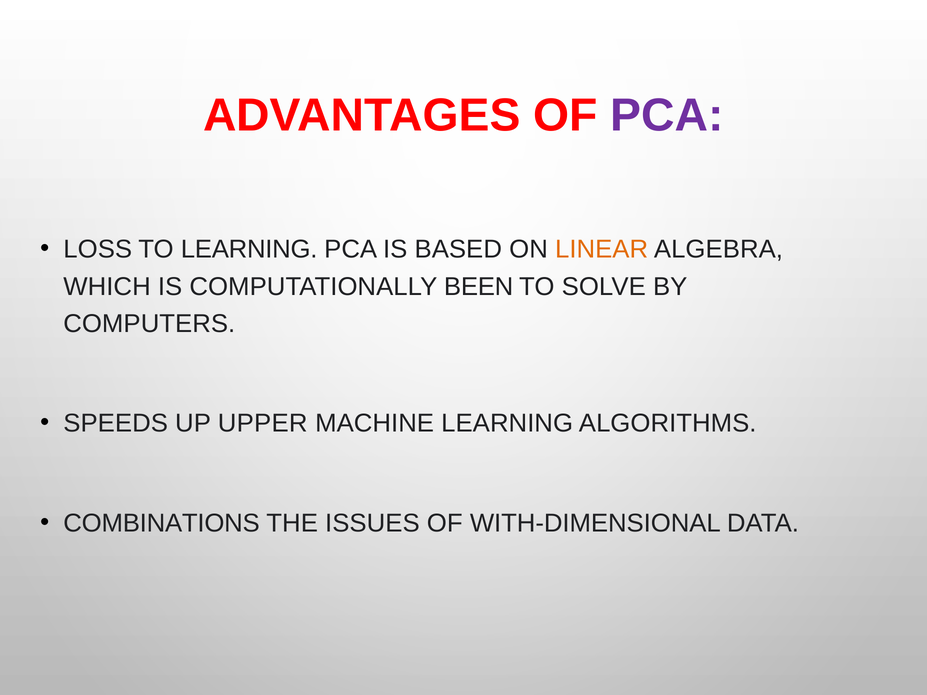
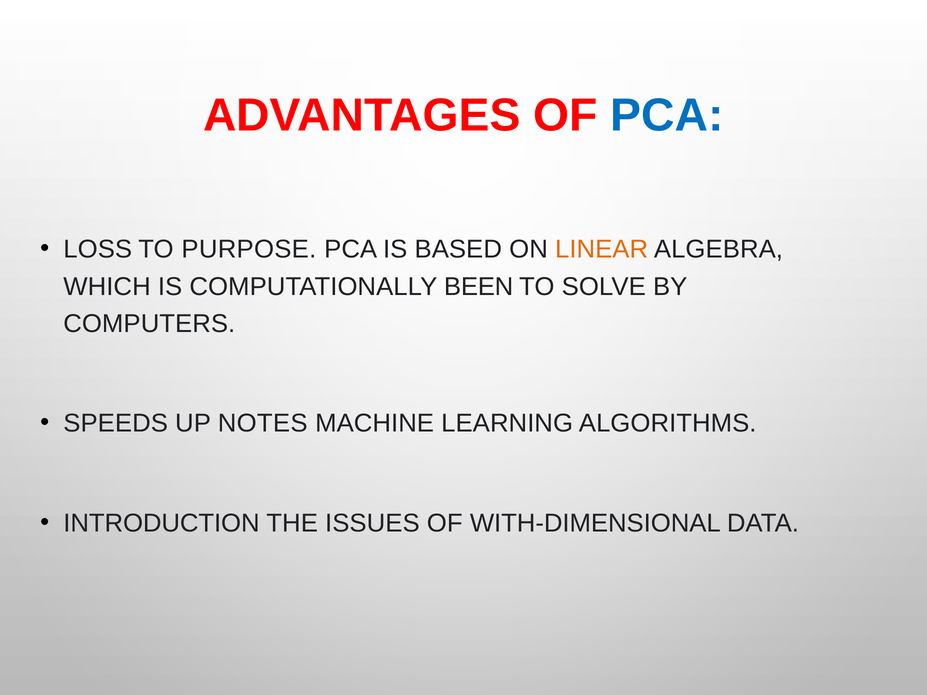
PCA at (667, 115) colour: purple -> blue
TO LEARNING: LEARNING -> PURPOSE
UPPER: UPPER -> NOTES
COMBINATIONS: COMBINATIONS -> INTRODUCTION
